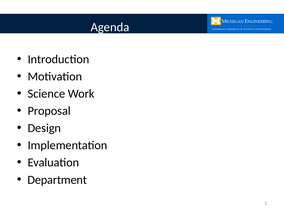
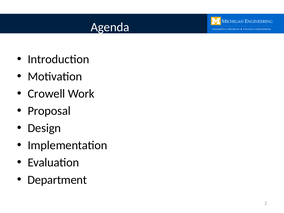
Science: Science -> Crowell
